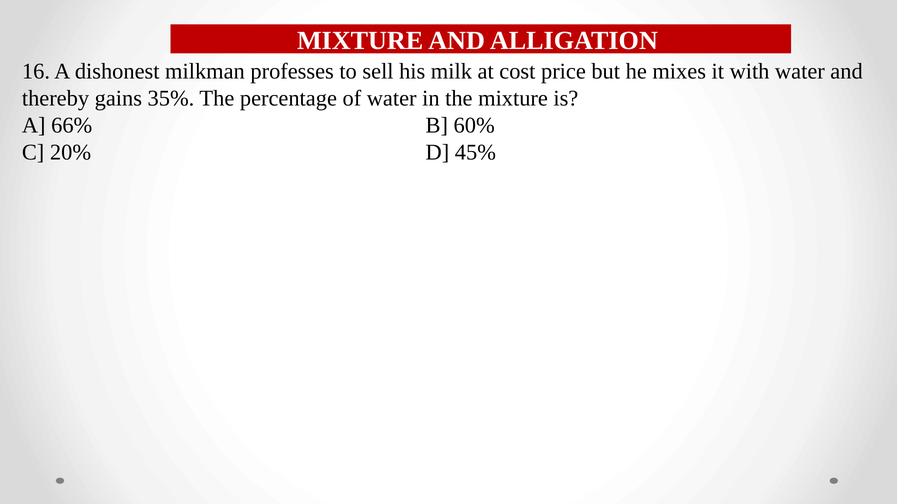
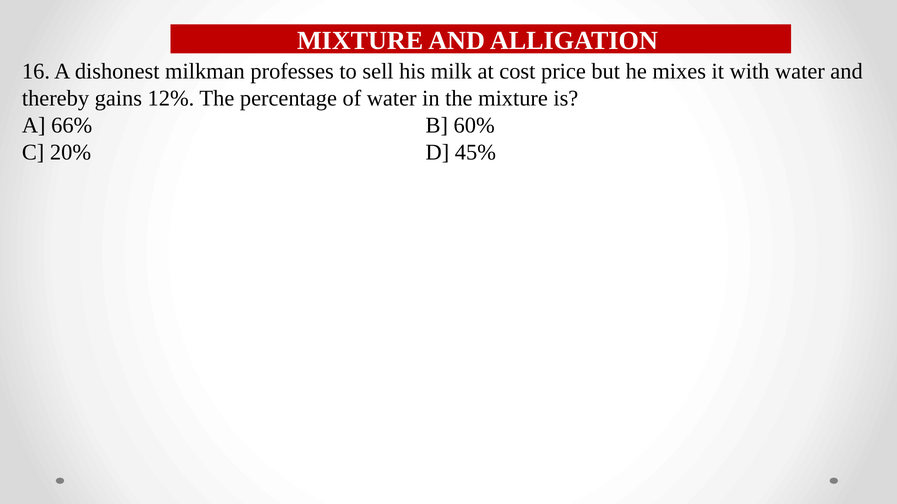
35%: 35% -> 12%
